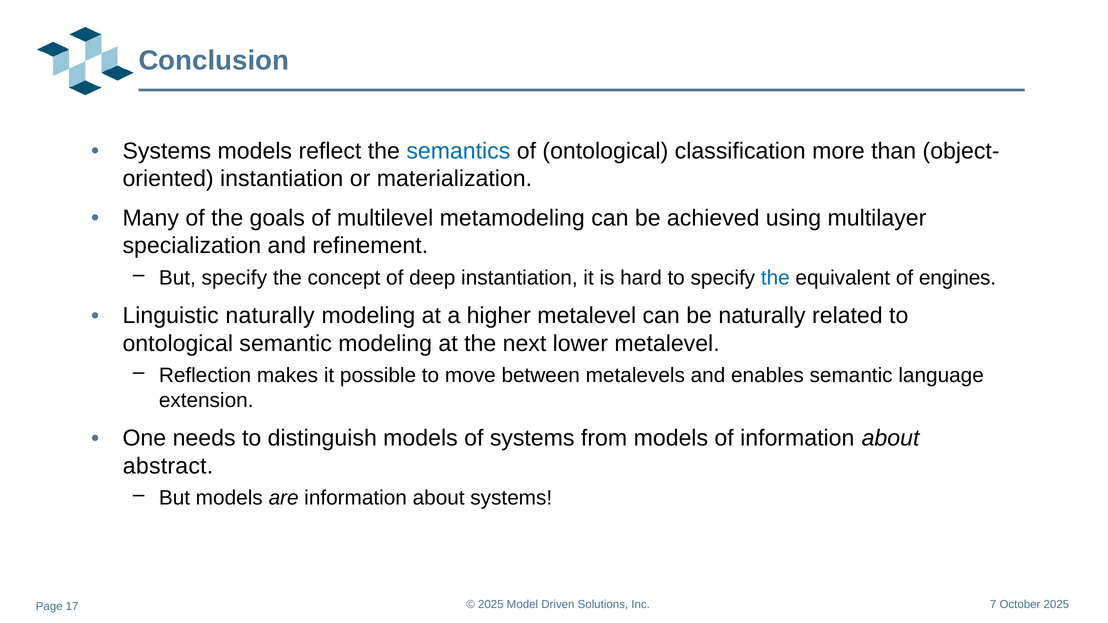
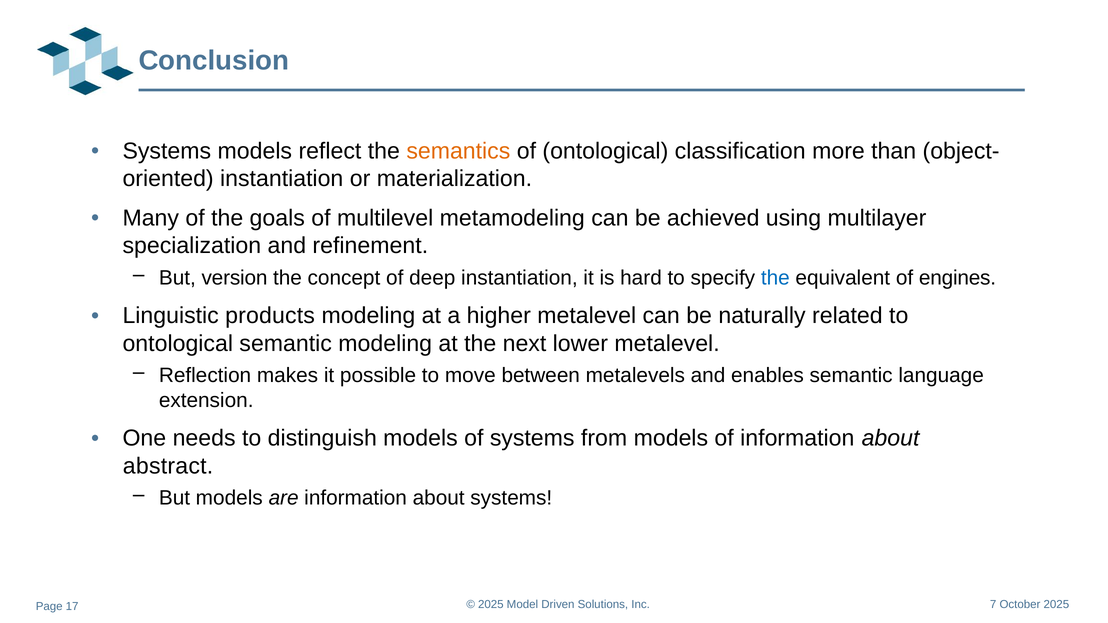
semantics colour: blue -> orange
But specify: specify -> version
Linguistic naturally: naturally -> products
